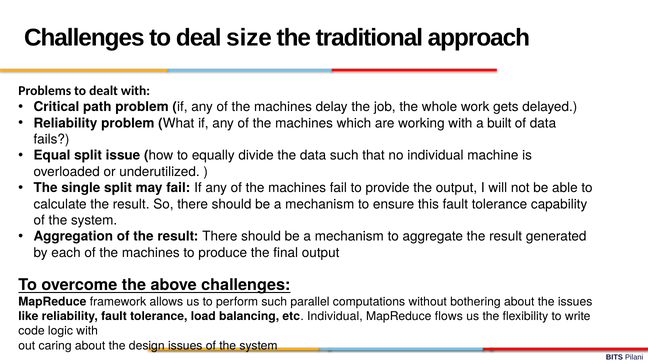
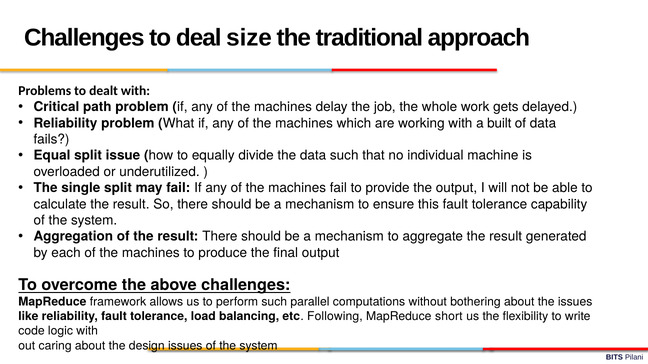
etc Individual: Individual -> Following
flows: flows -> short
